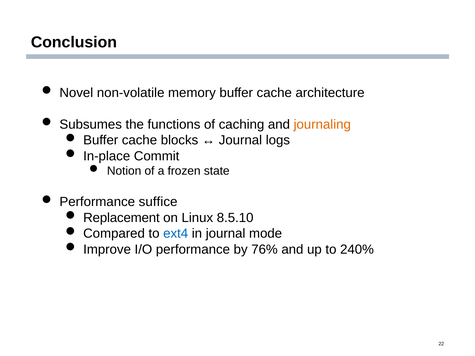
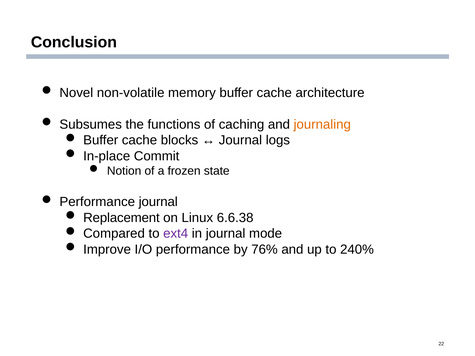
Performance suffice: suffice -> journal
8.5.10: 8.5.10 -> 6.6.38
ext4 colour: blue -> purple
